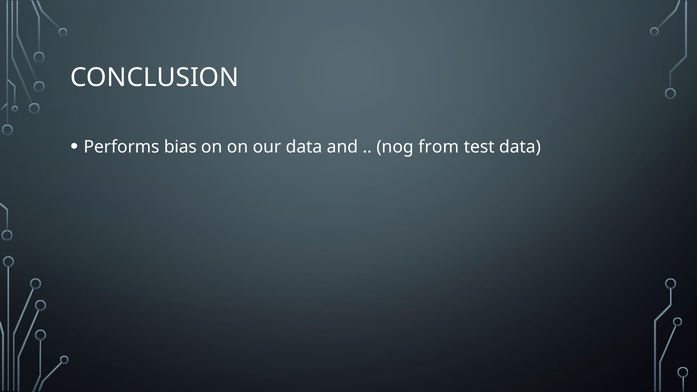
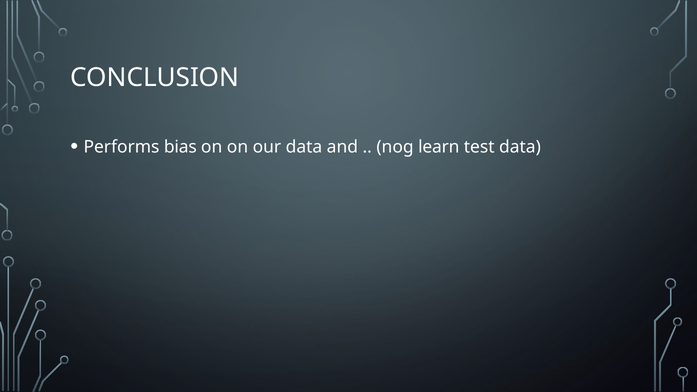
from: from -> learn
